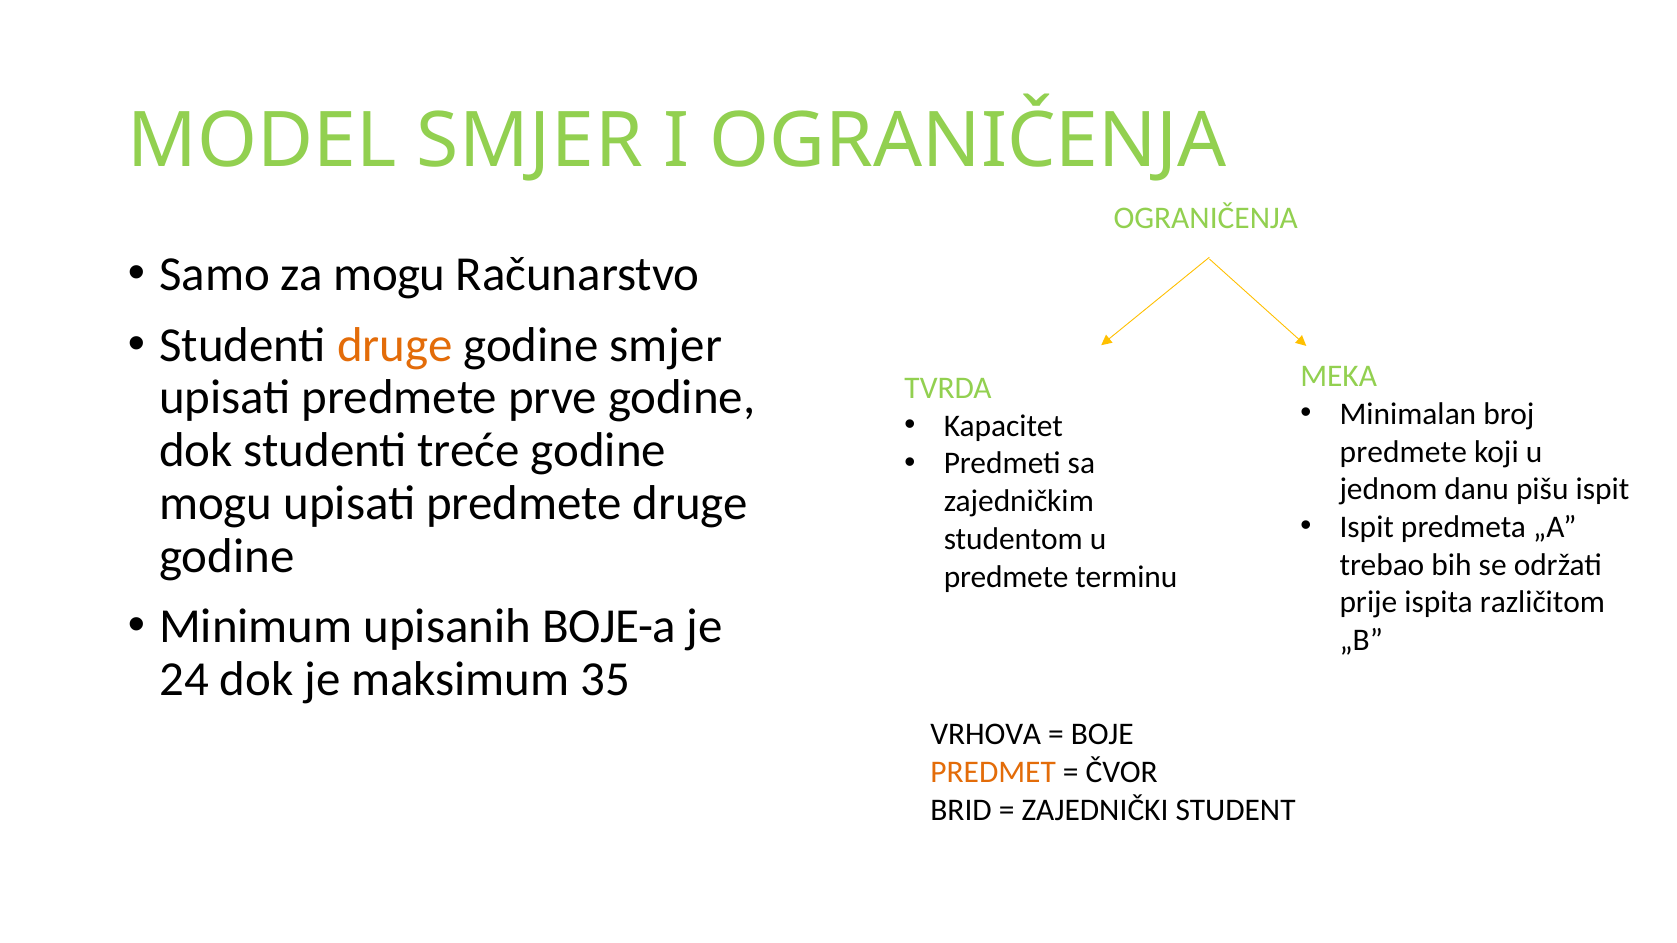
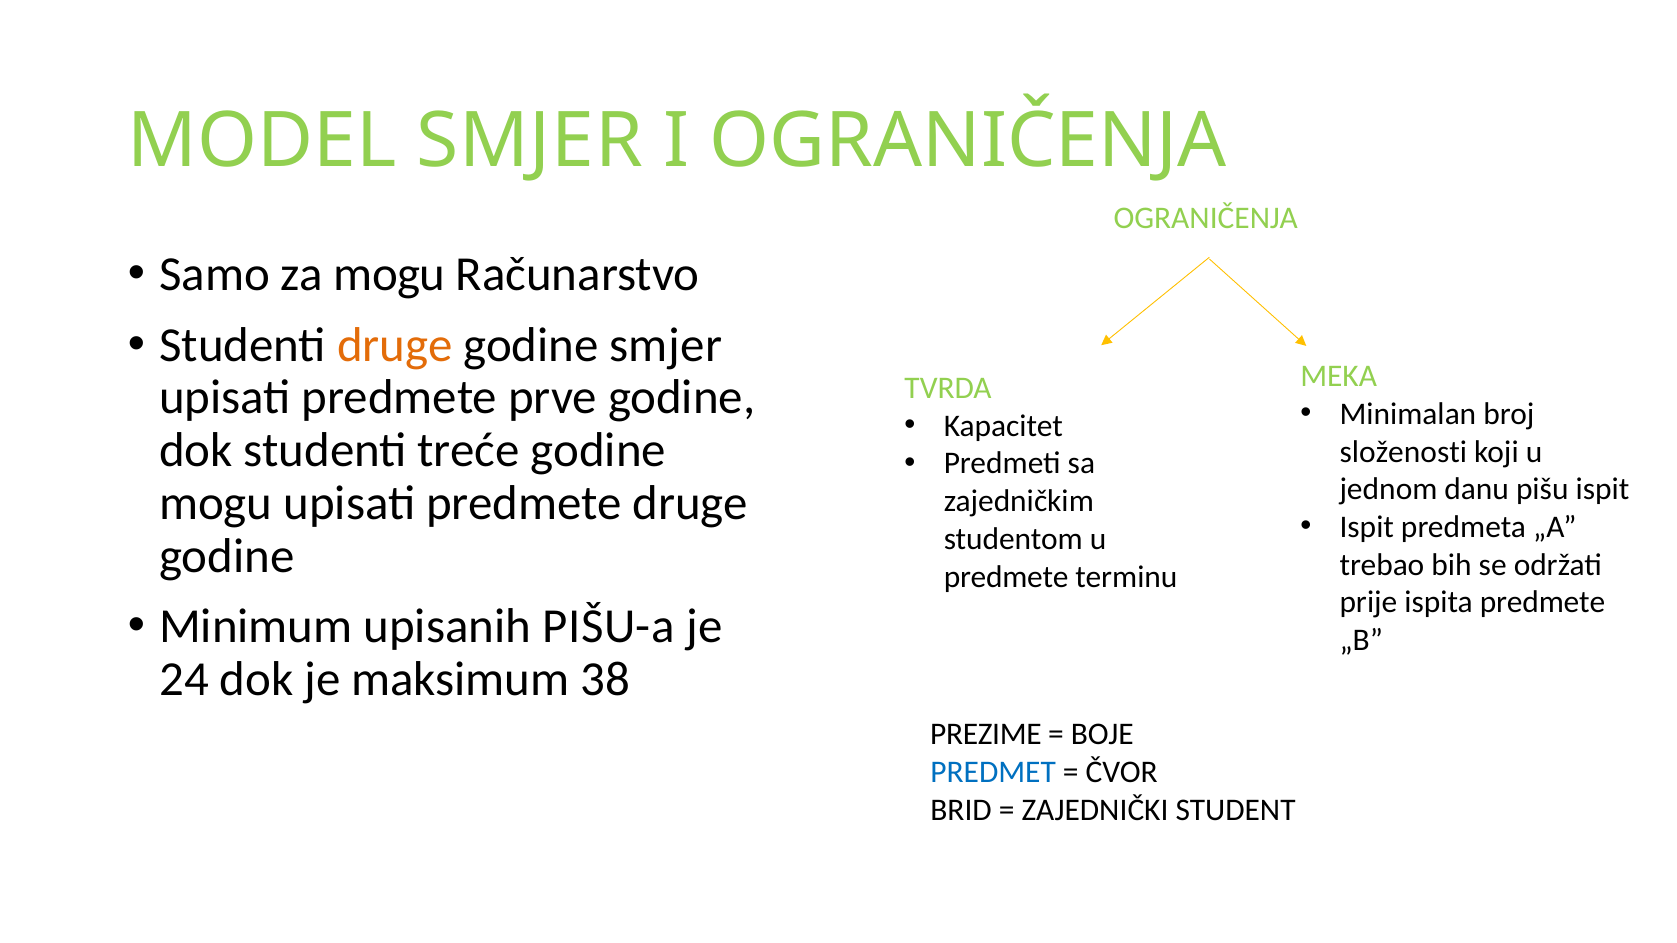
predmete at (1403, 452): predmete -> složenosti
ispita različitom: različitom -> predmete
BOJE-a: BOJE-a -> PIŠU-a
35: 35 -> 38
VRHOVA: VRHOVA -> PREZIME
PREDMET colour: orange -> blue
